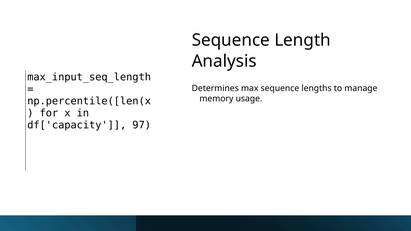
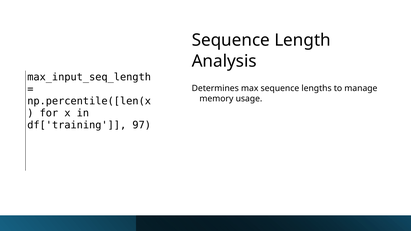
df['capacity: df['capacity -> df['training
